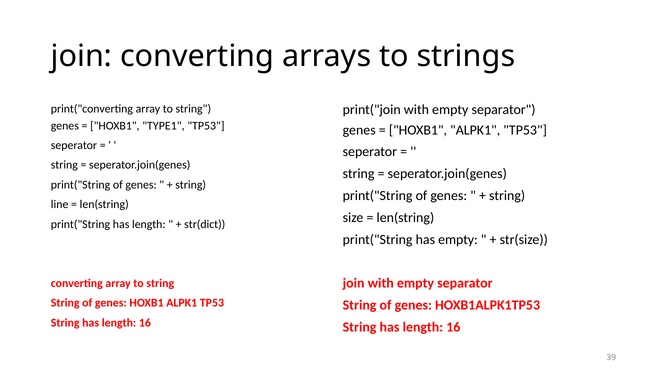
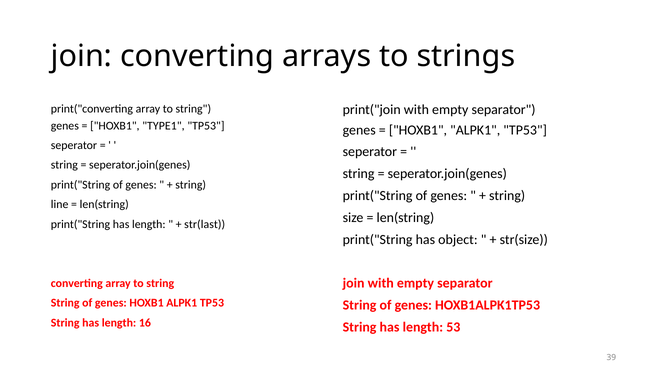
str(dict: str(dict -> str(last
has empty: empty -> object
16 at (453, 327): 16 -> 53
